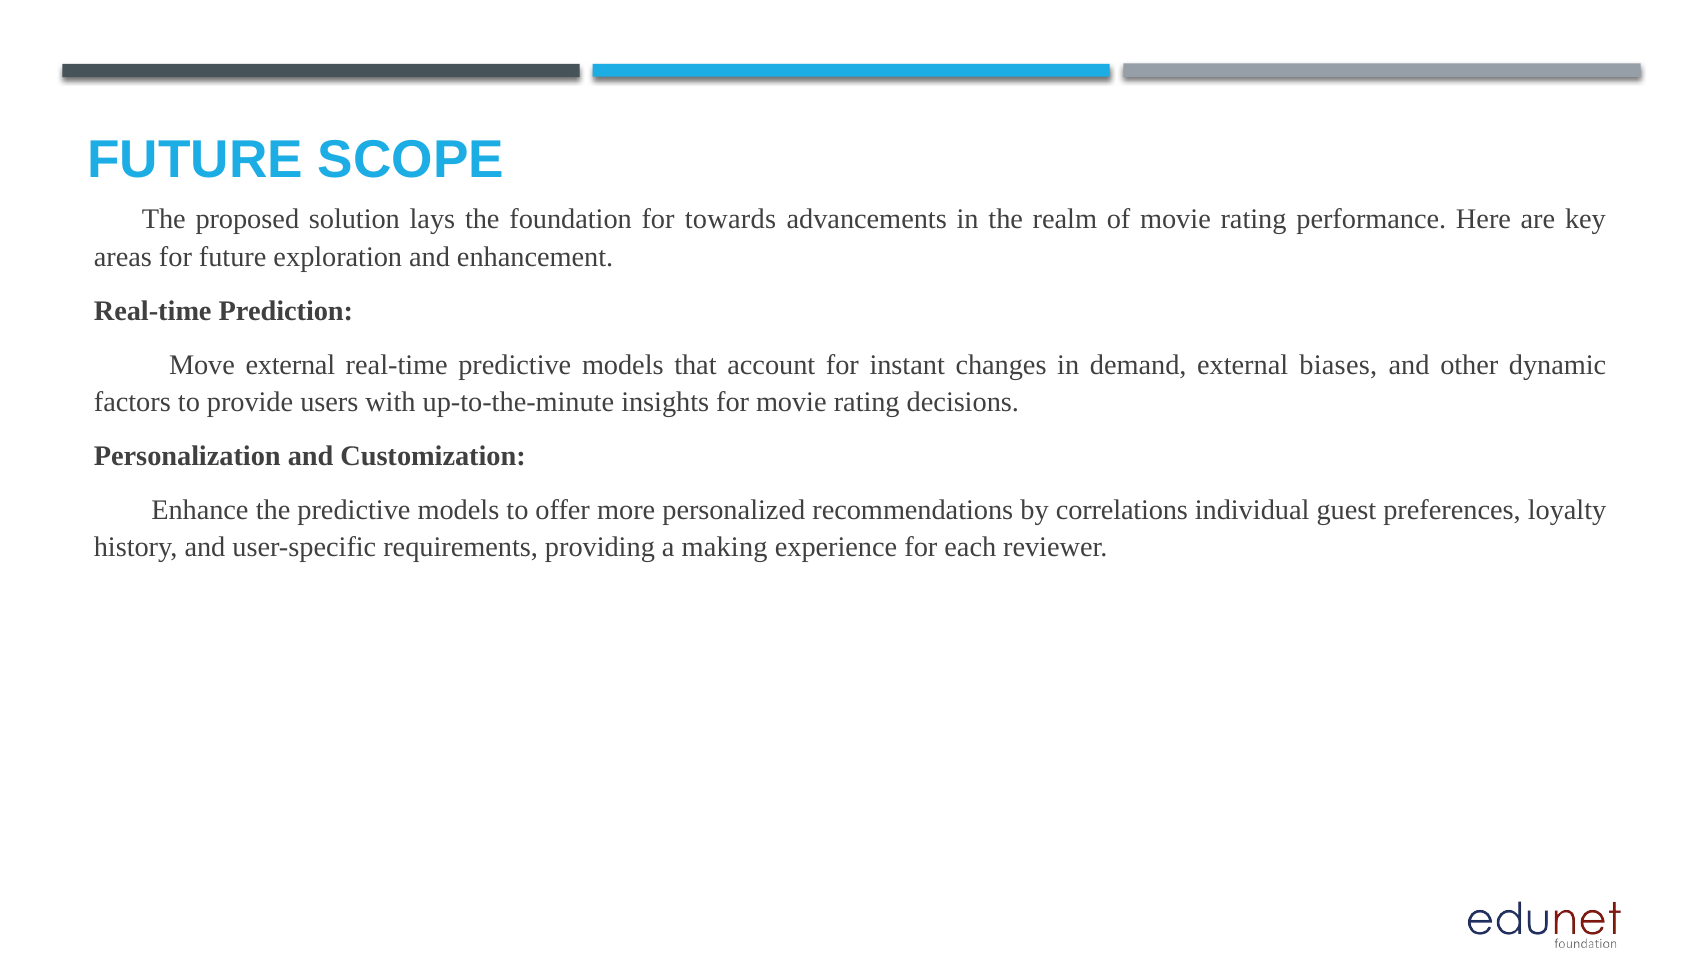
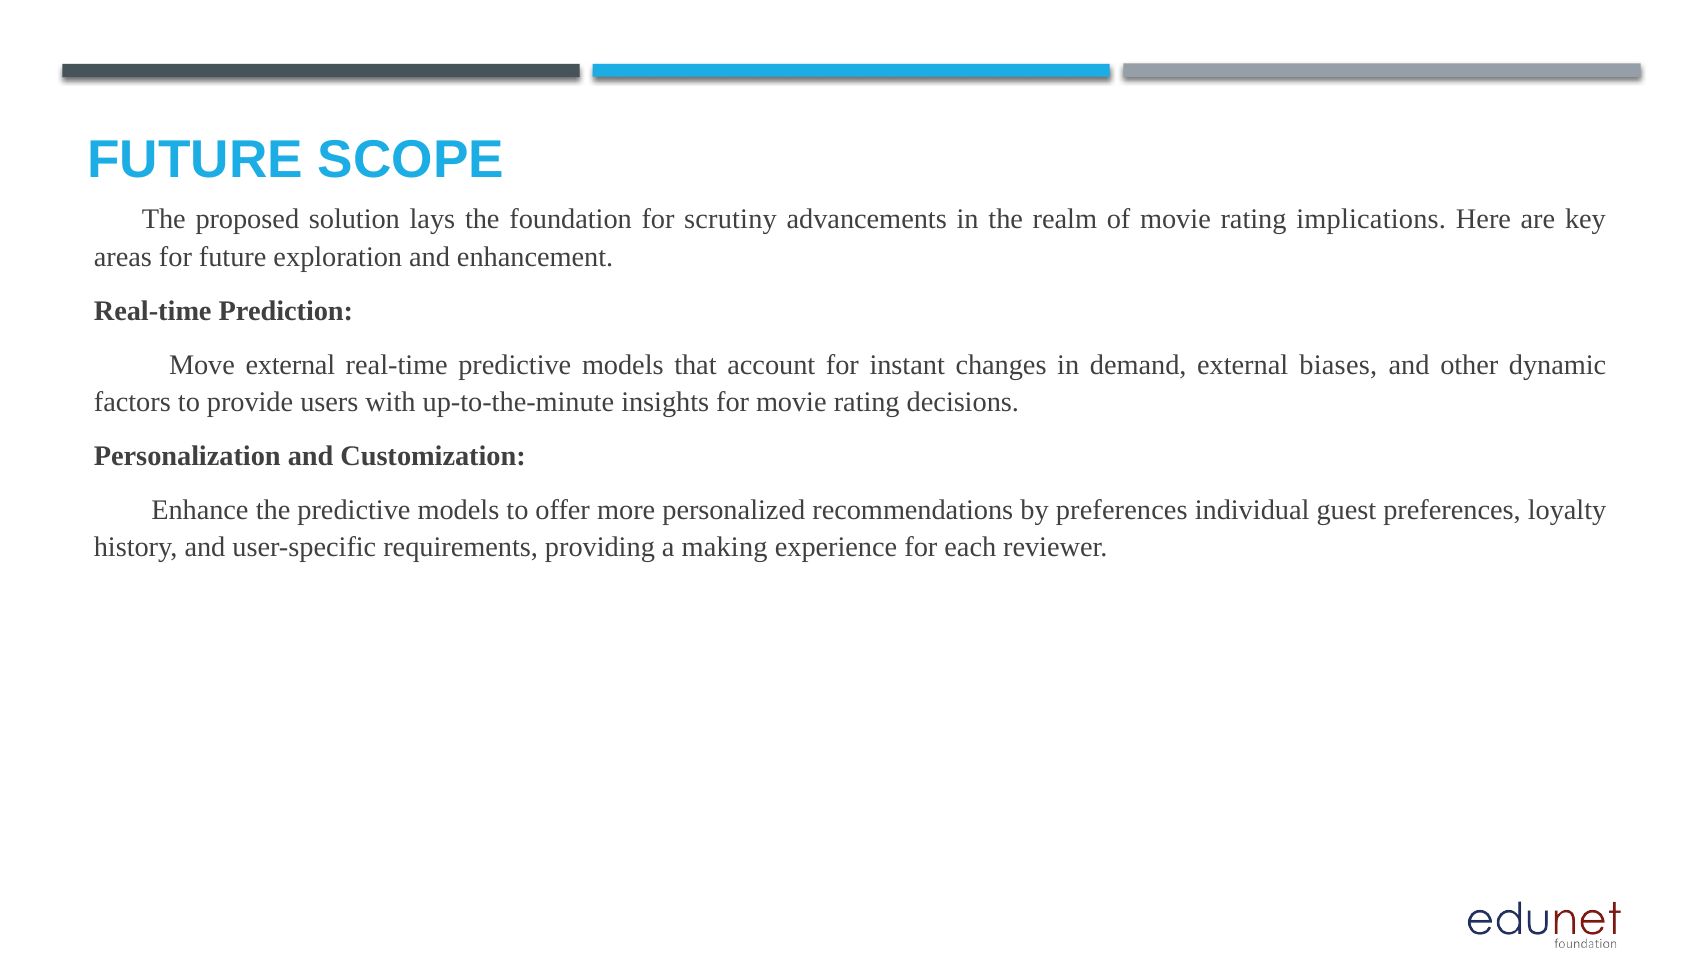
towards: towards -> scrutiny
performance: performance -> implications
by correlations: correlations -> preferences
